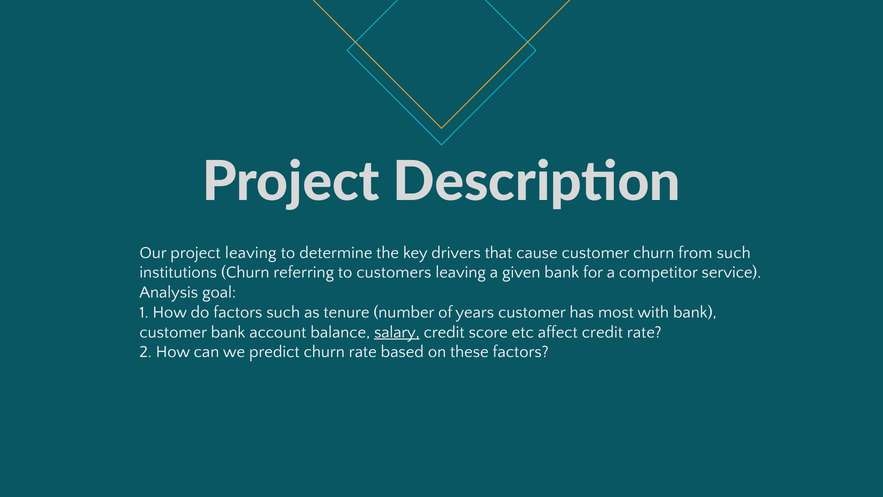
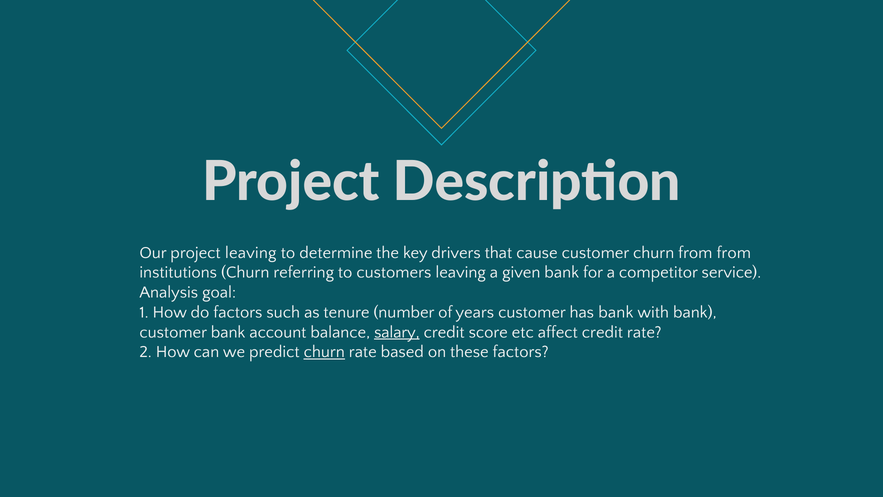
from such: such -> from
has most: most -> bank
churn at (324, 352) underline: none -> present
